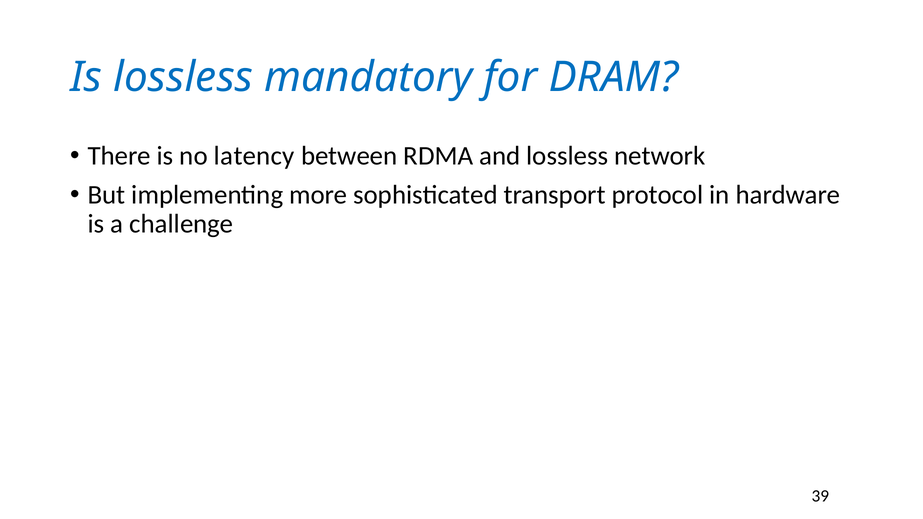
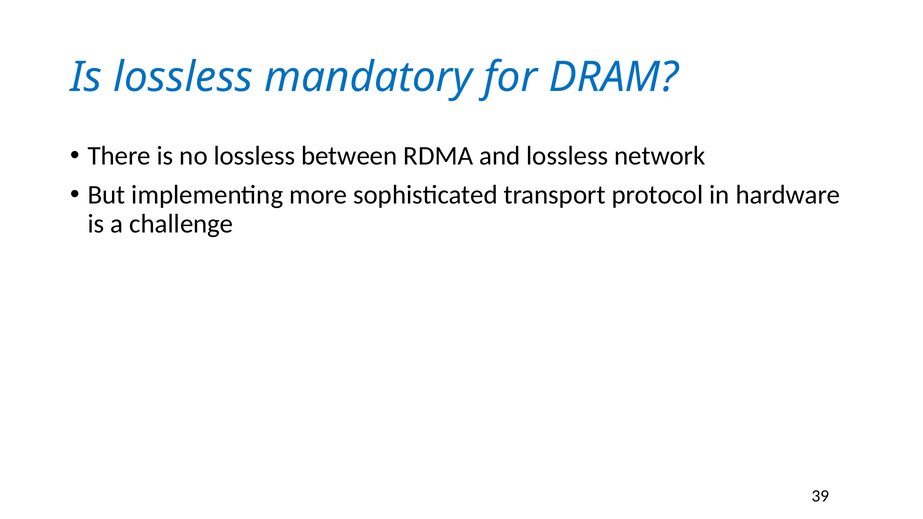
no latency: latency -> lossless
